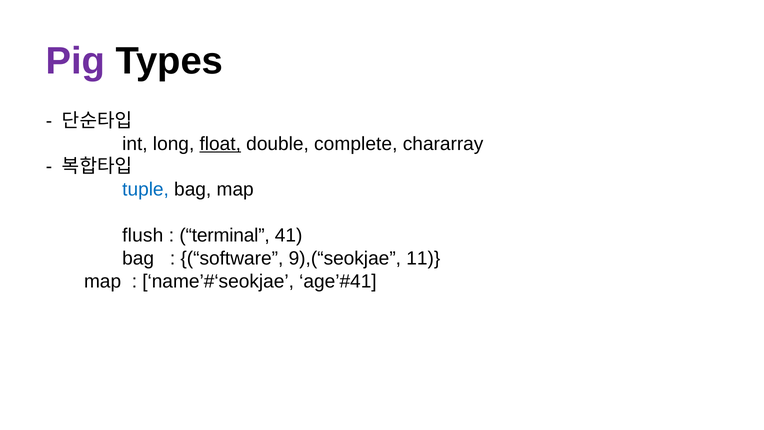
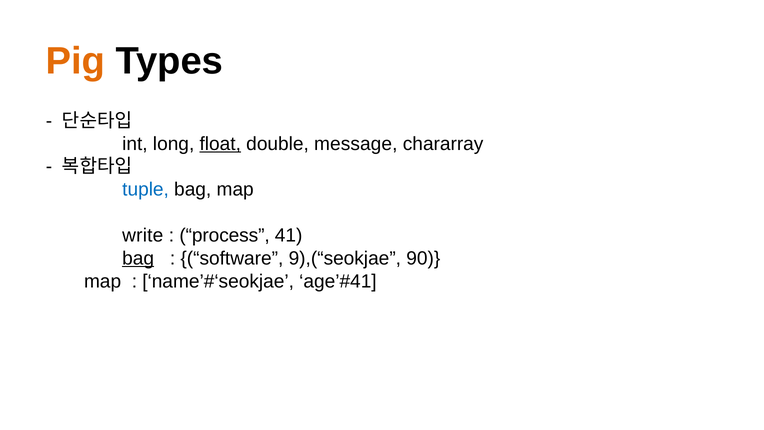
Pig colour: purple -> orange
complete: complete -> message
flush: flush -> write
terminal: terminal -> process
bag at (138, 258) underline: none -> present
11: 11 -> 90
